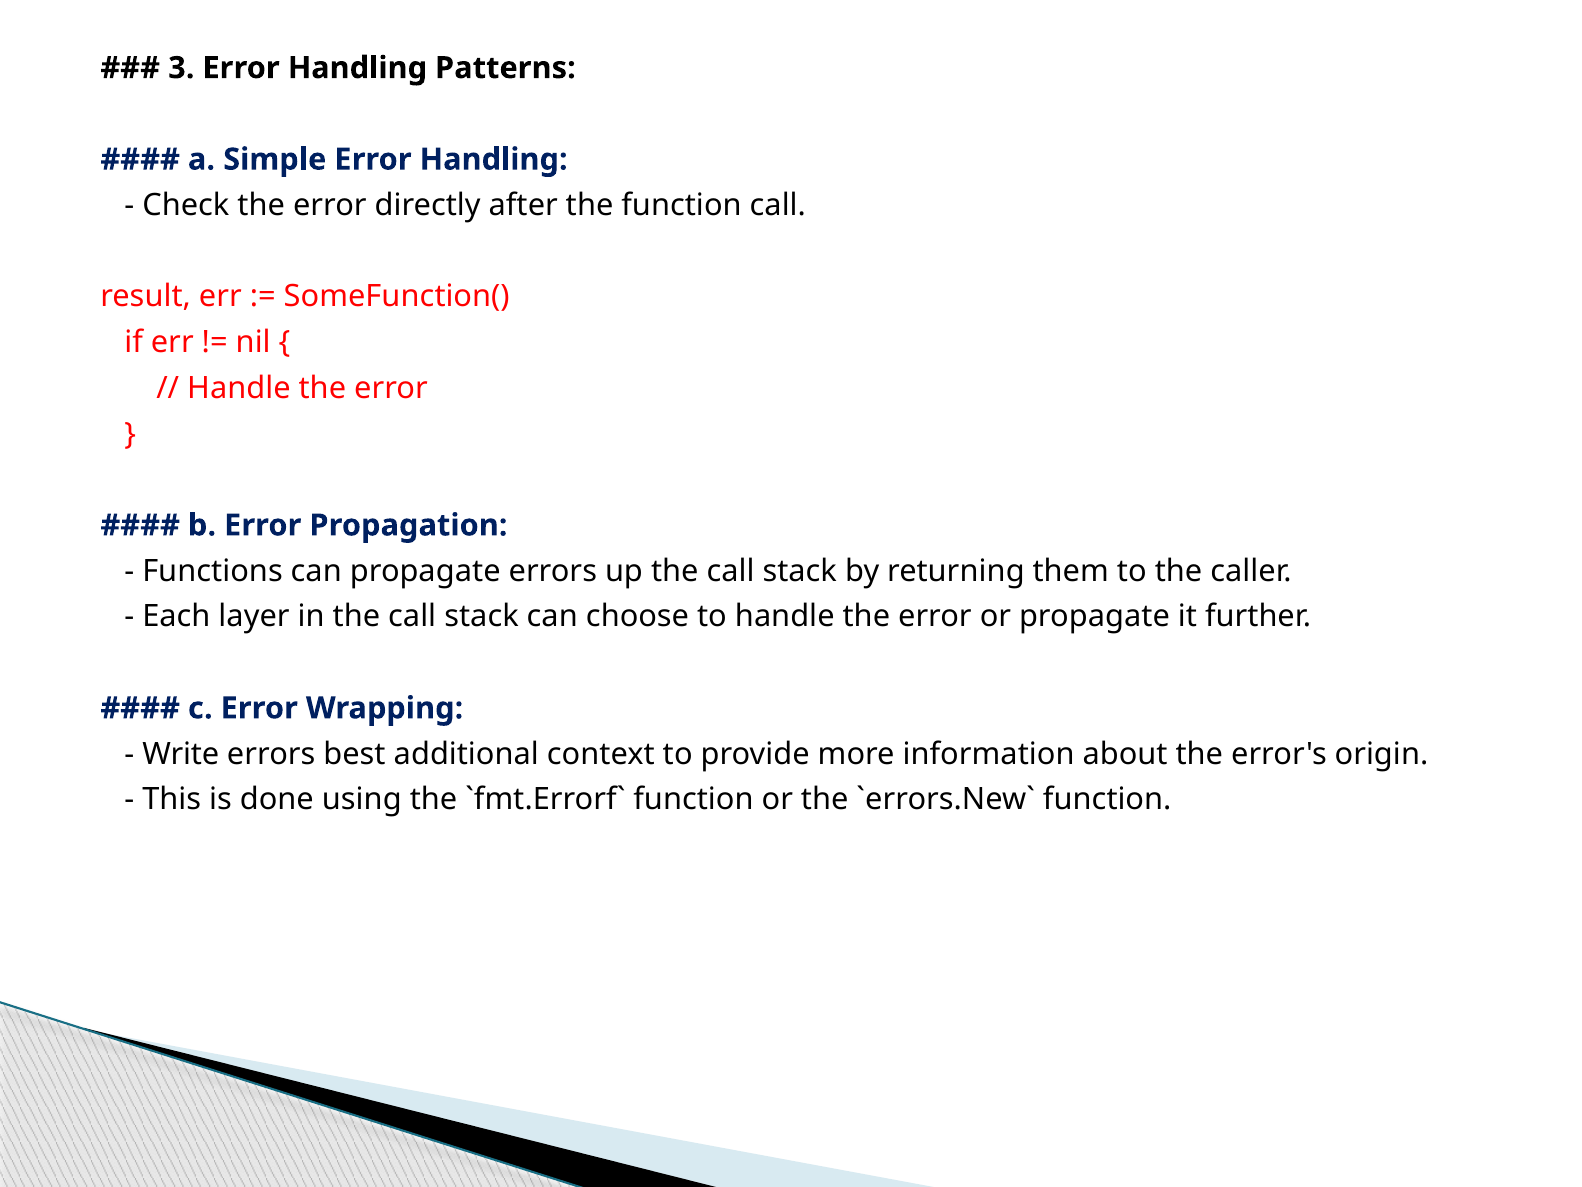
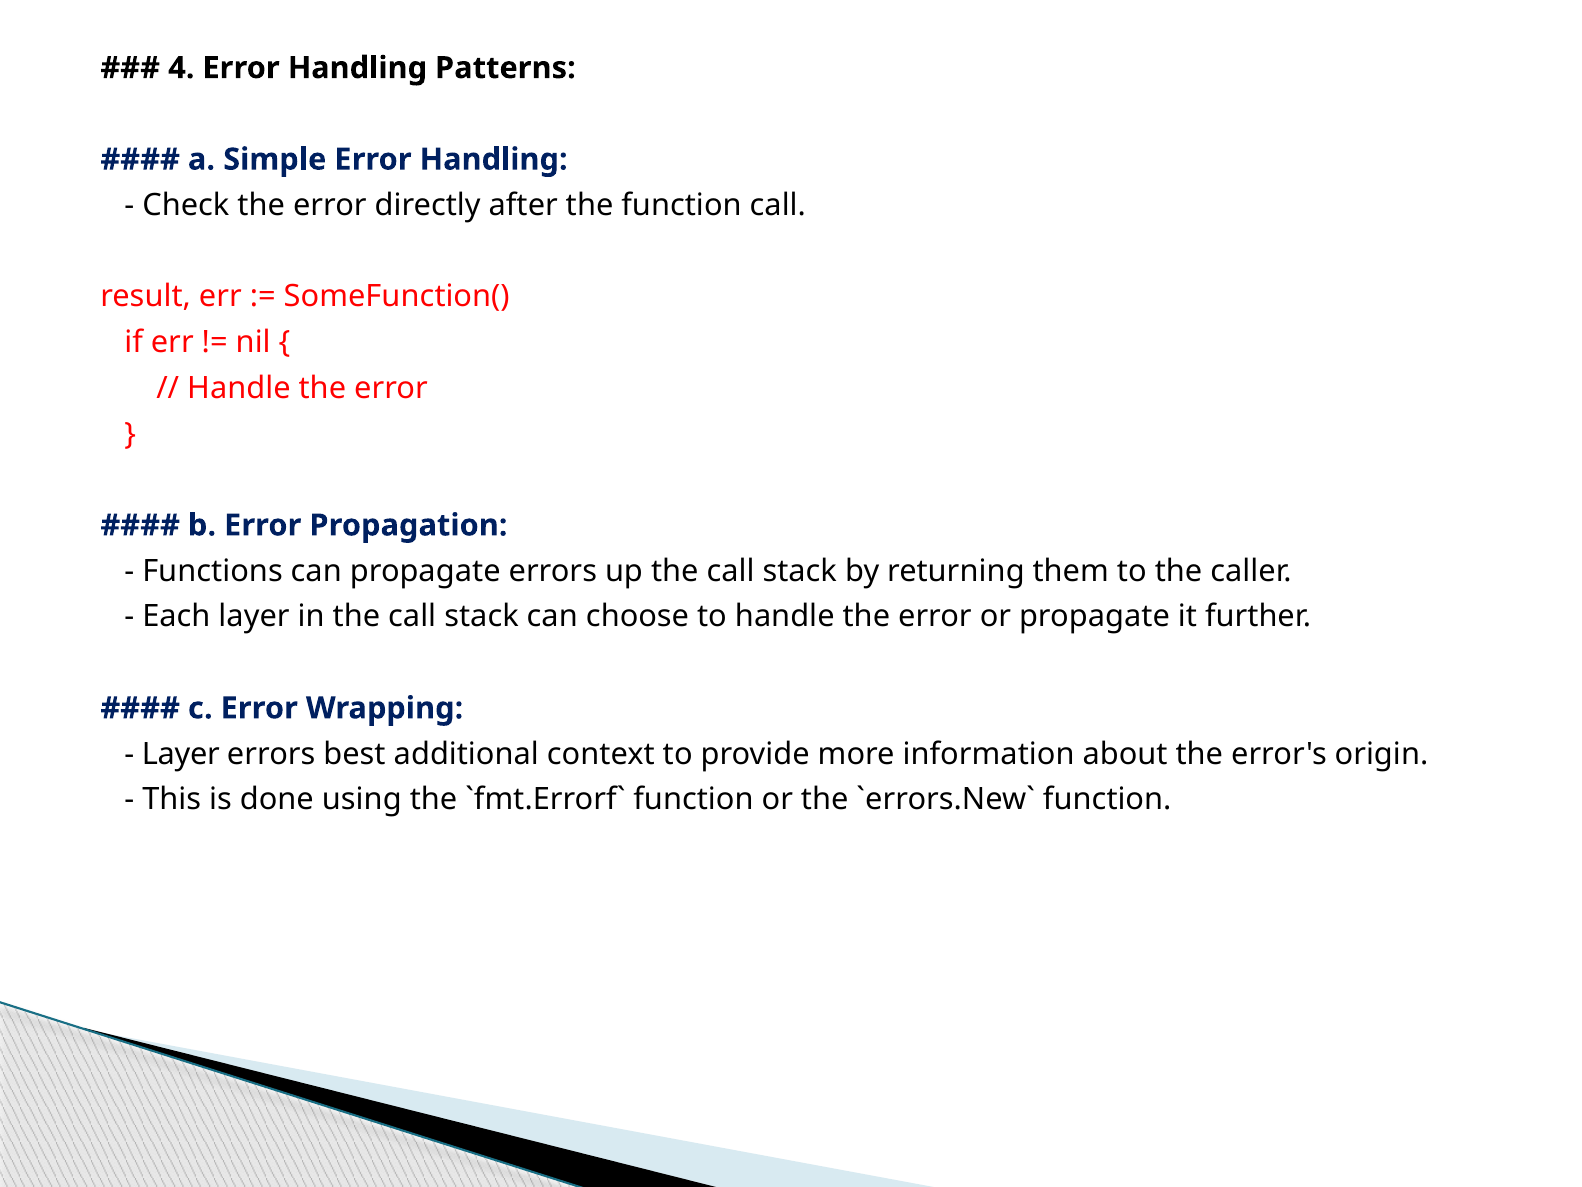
3: 3 -> 4
Write at (181, 754): Write -> Layer
